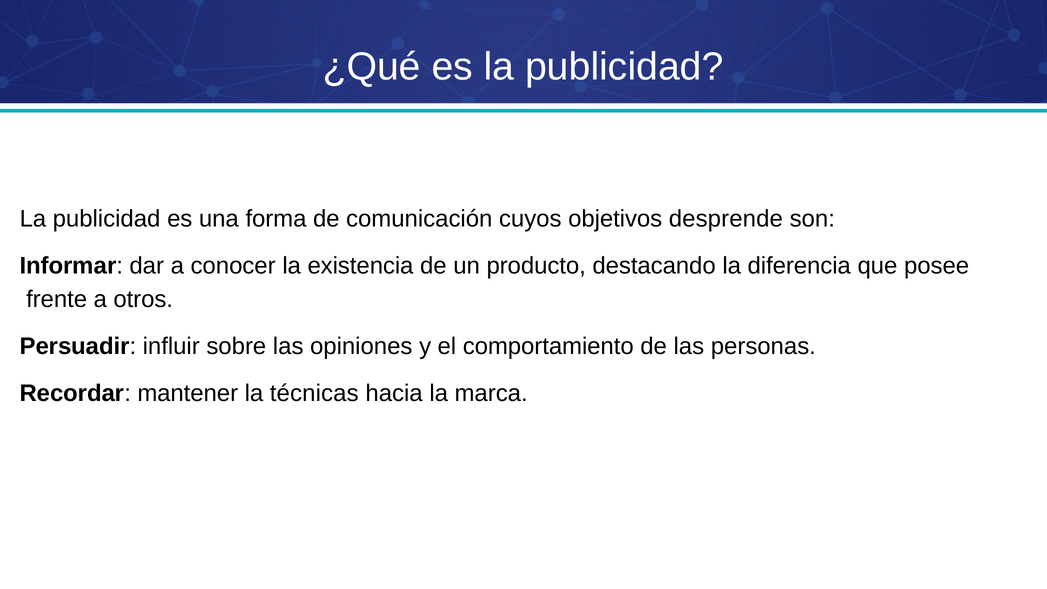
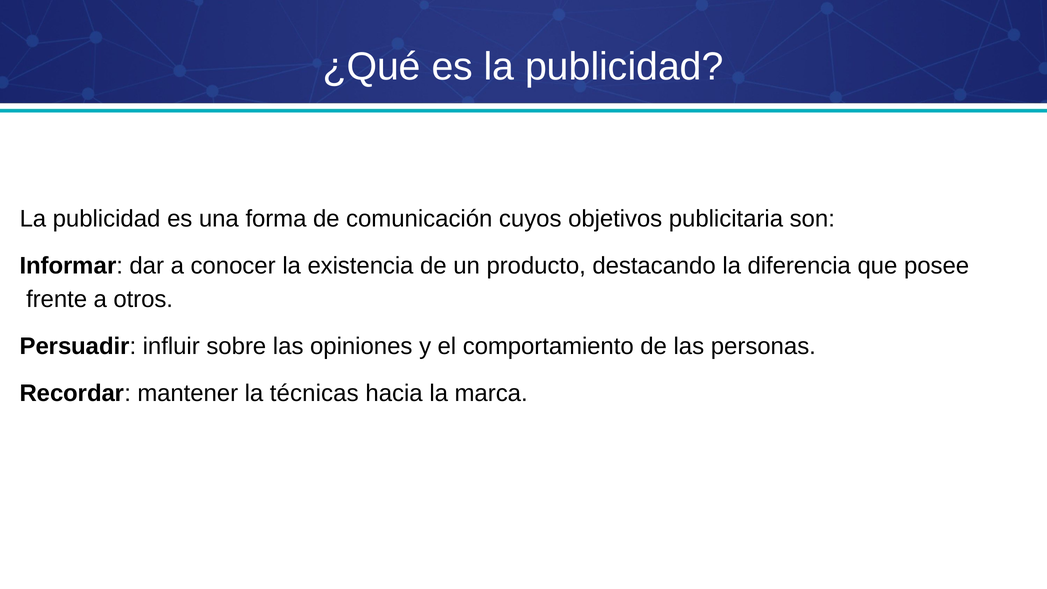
desprende: desprende -> publicitaria
